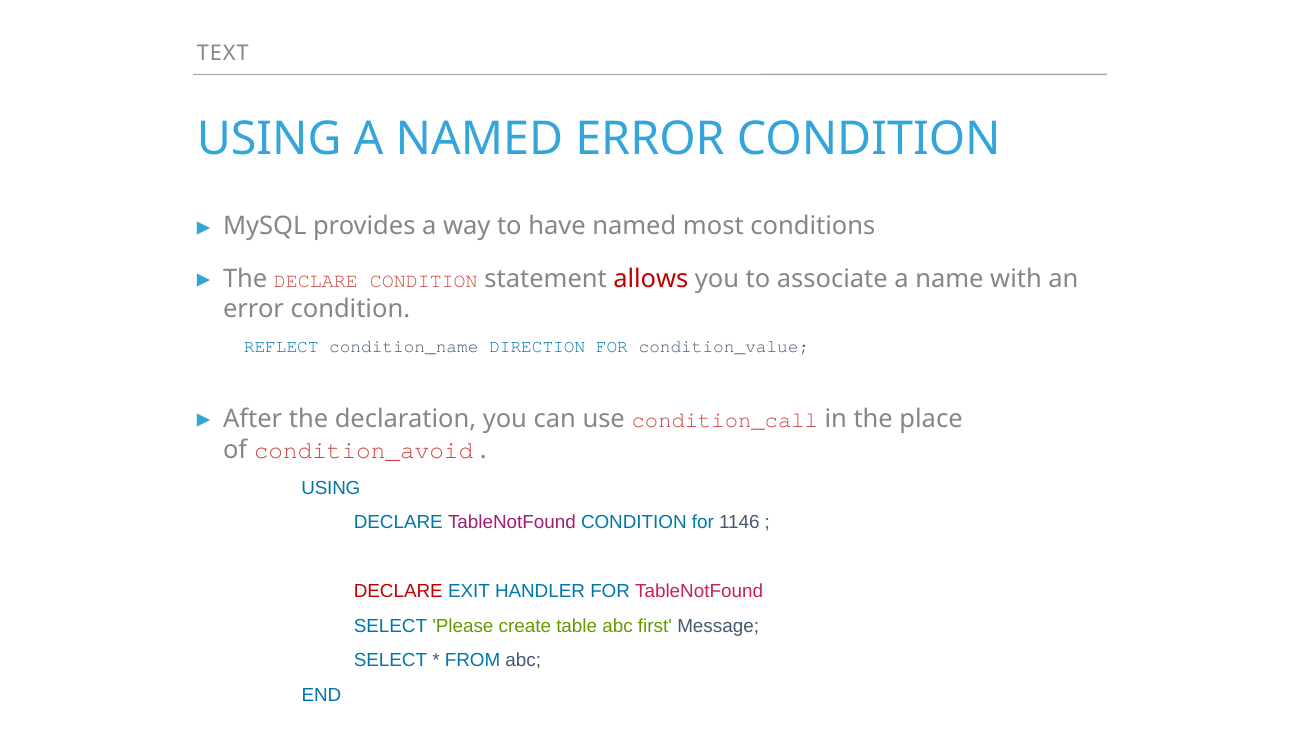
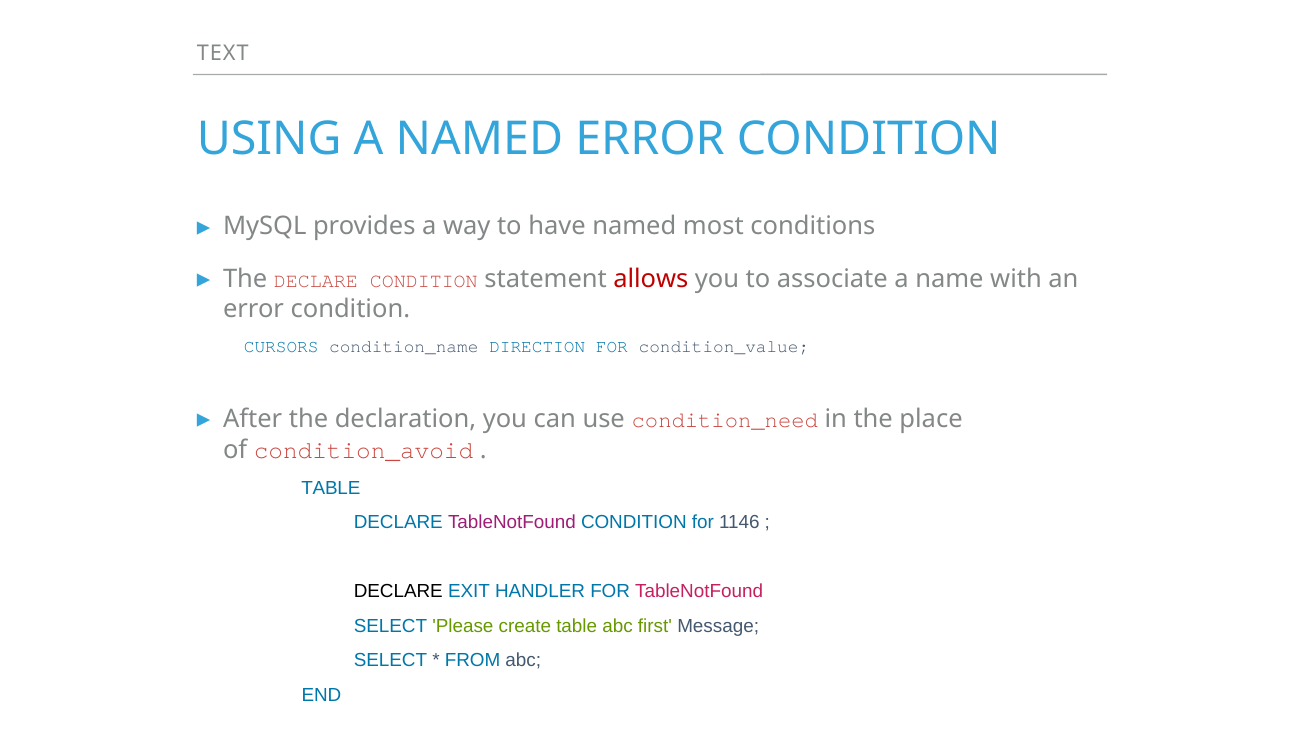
REFLECT: REFLECT -> CURSORS
condition_call: condition_call -> condition_need
USING at (331, 488): USING -> TABLE
DECLARE at (398, 592) colour: red -> black
